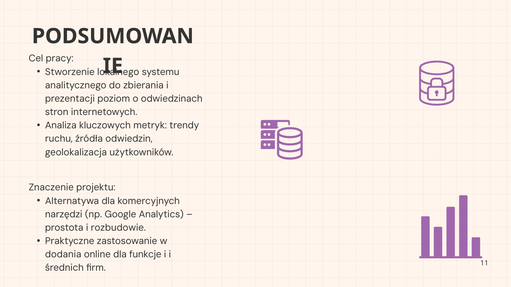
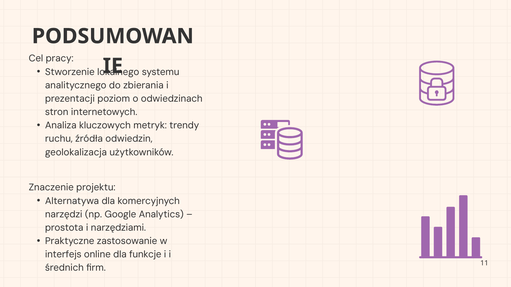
rozbudowie: rozbudowie -> narzędziami
dodania: dodania -> interfejs
